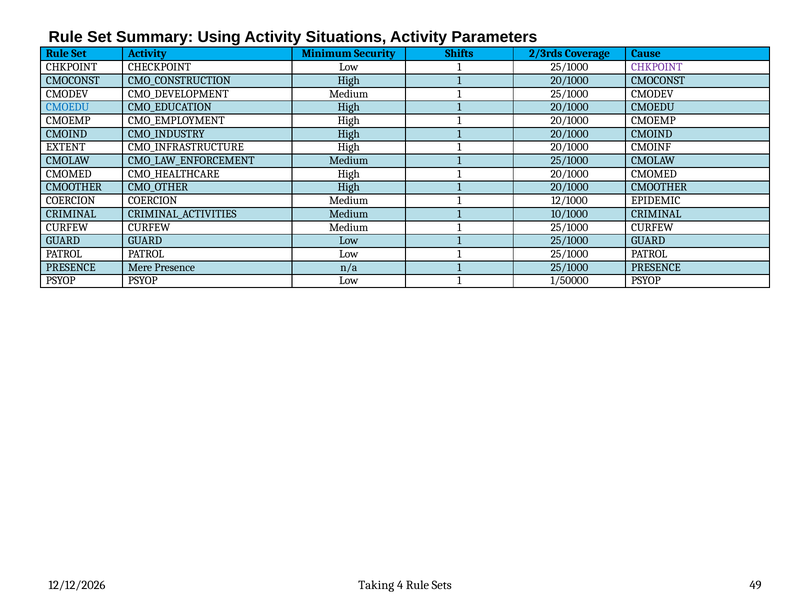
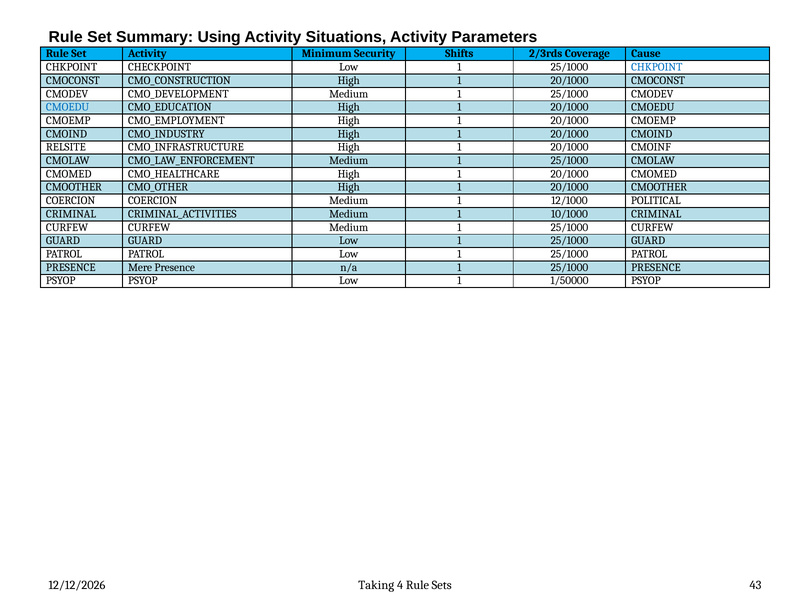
CHKPOINT at (657, 67) colour: purple -> blue
EXTENT: EXTENT -> RELSITE
EPIDEMIC: EPIDEMIC -> POLITICAL
49: 49 -> 43
